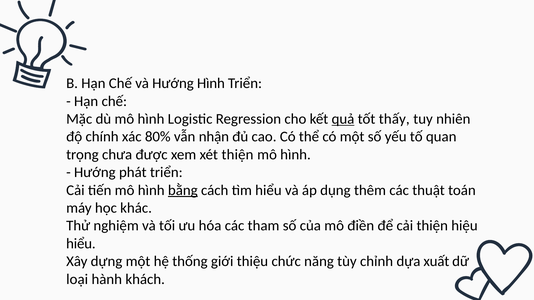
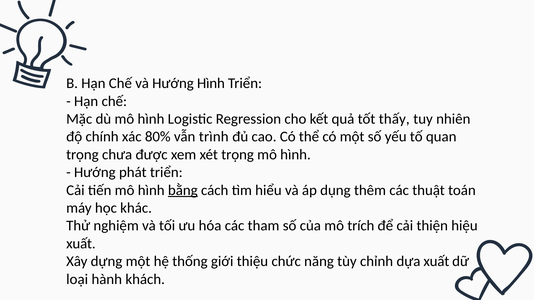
quả underline: present -> none
nhận: nhận -> trình
xét thiện: thiện -> trọng
điền: điền -> trích
hiểu at (81, 244): hiểu -> xuất
